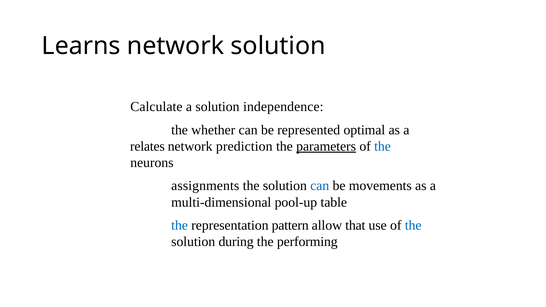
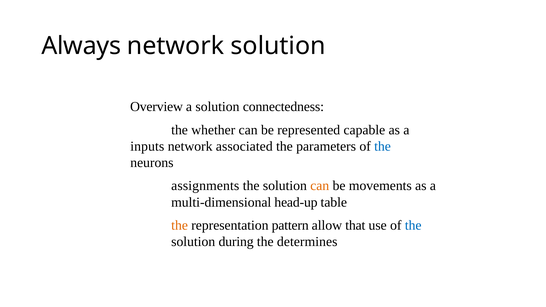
Learns: Learns -> Always
Calculate: Calculate -> Overview
independence: independence -> connectedness
optimal: optimal -> capable
relates: relates -> inputs
prediction: prediction -> associated
parameters underline: present -> none
can at (320, 186) colour: blue -> orange
pool-up: pool-up -> head-up
the at (180, 225) colour: blue -> orange
performing: performing -> determines
